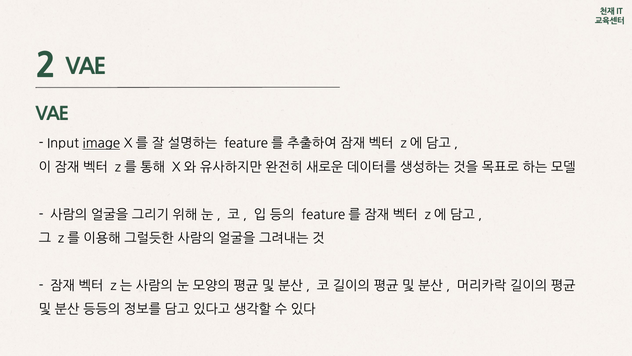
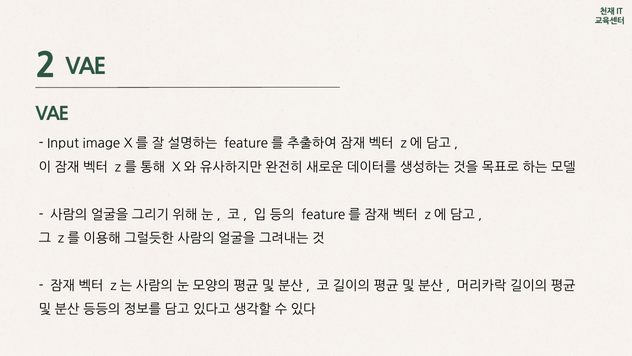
image underline: present -> none
